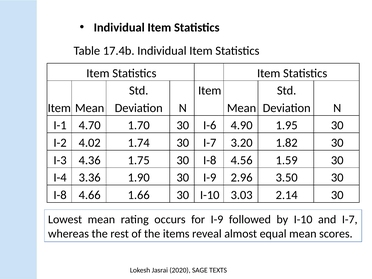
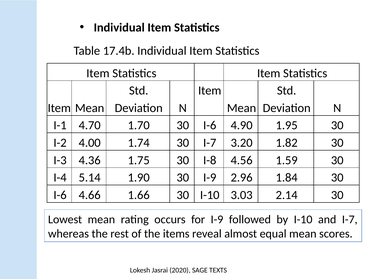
4.02: 4.02 -> 4.00
3.36: 3.36 -> 5.14
3.50: 3.50 -> 1.84
I-8 at (60, 195): I-8 -> I-6
